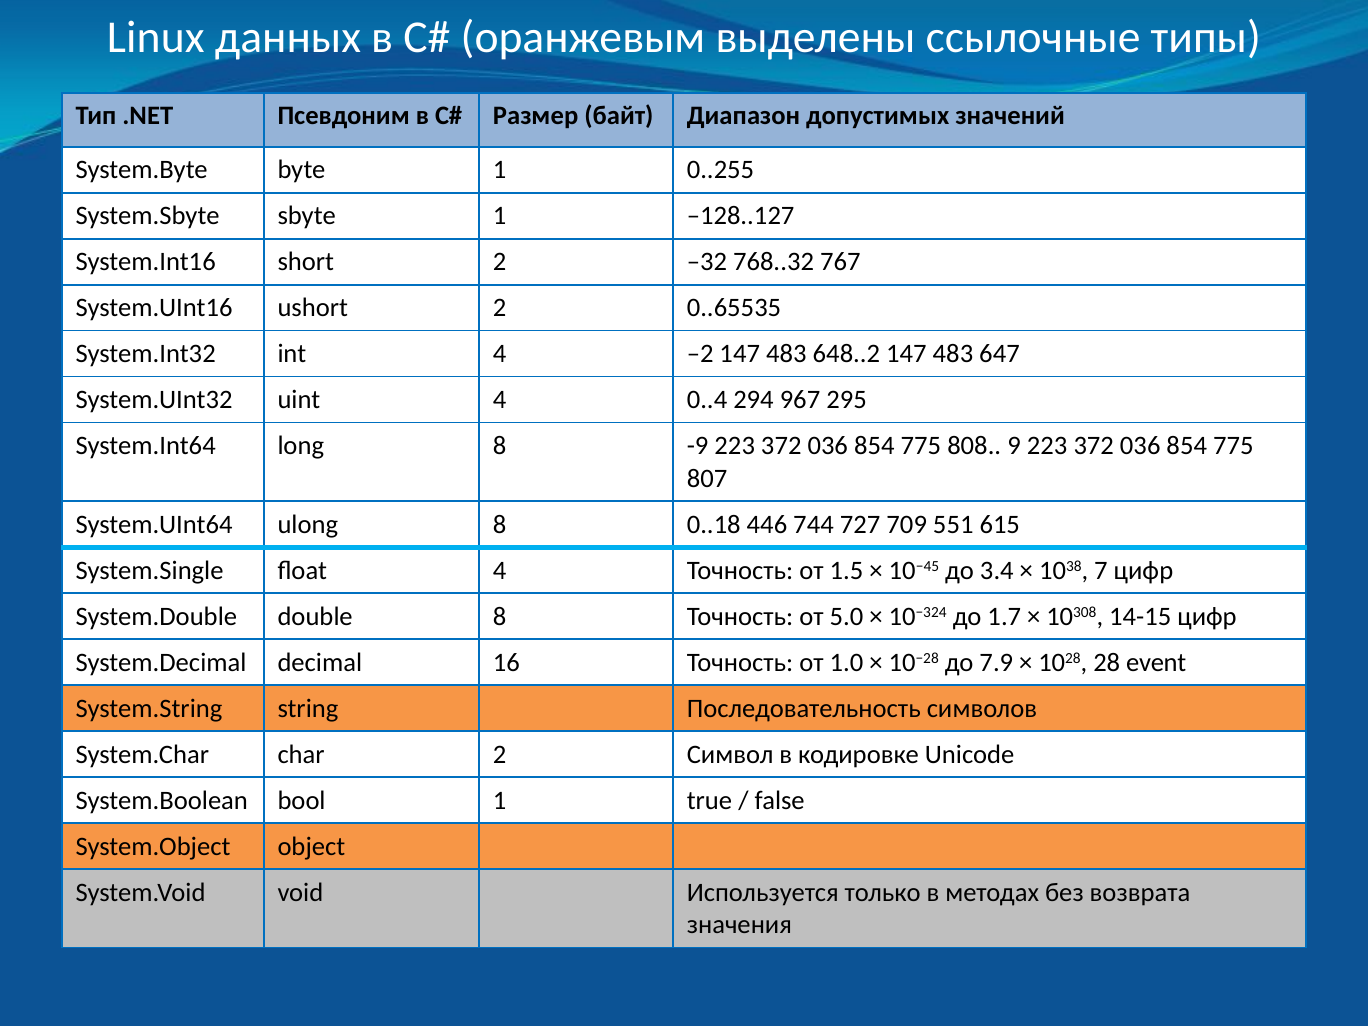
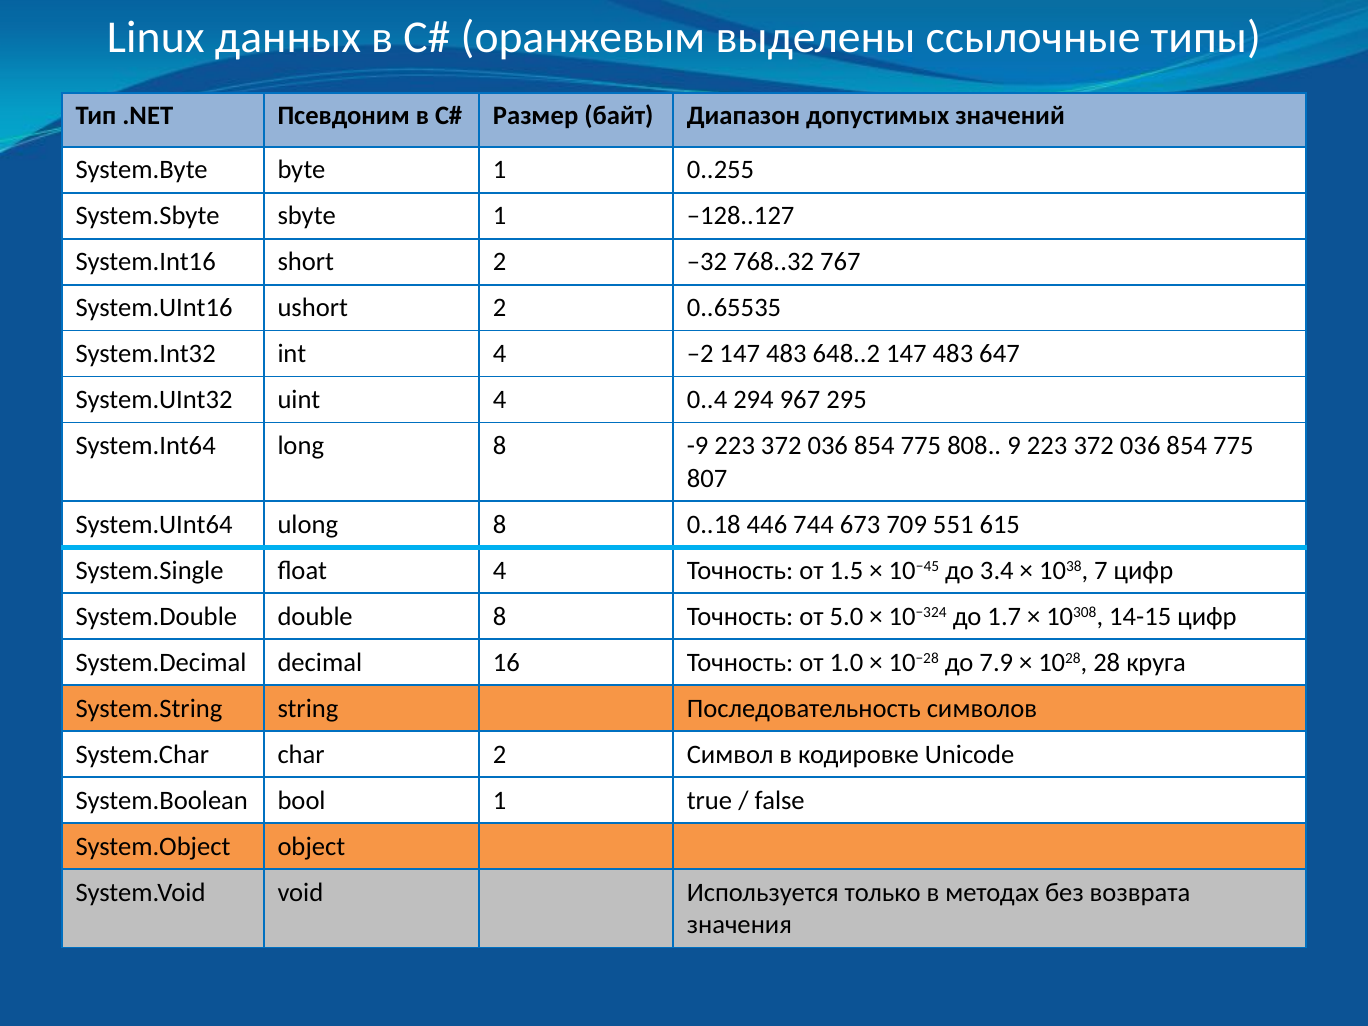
727: 727 -> 673
event: event -> круга
